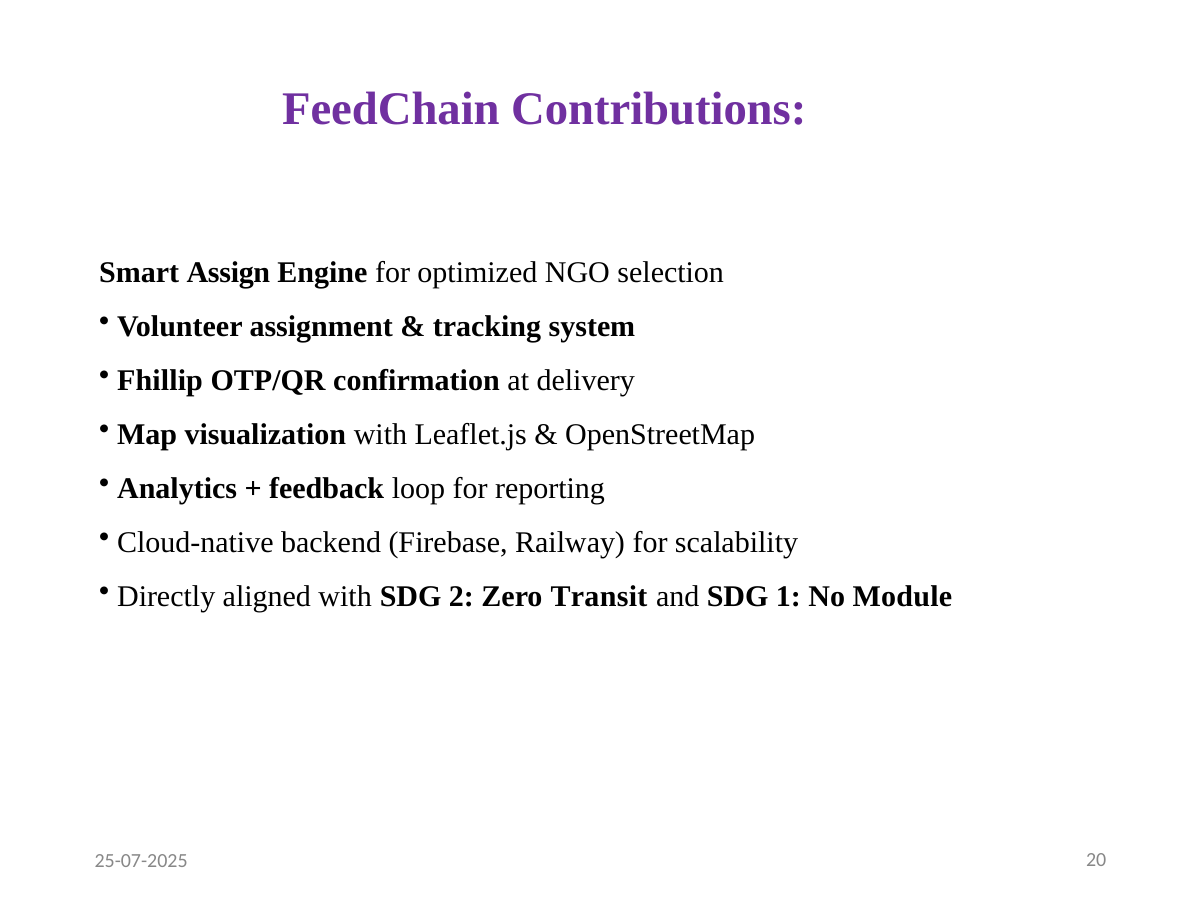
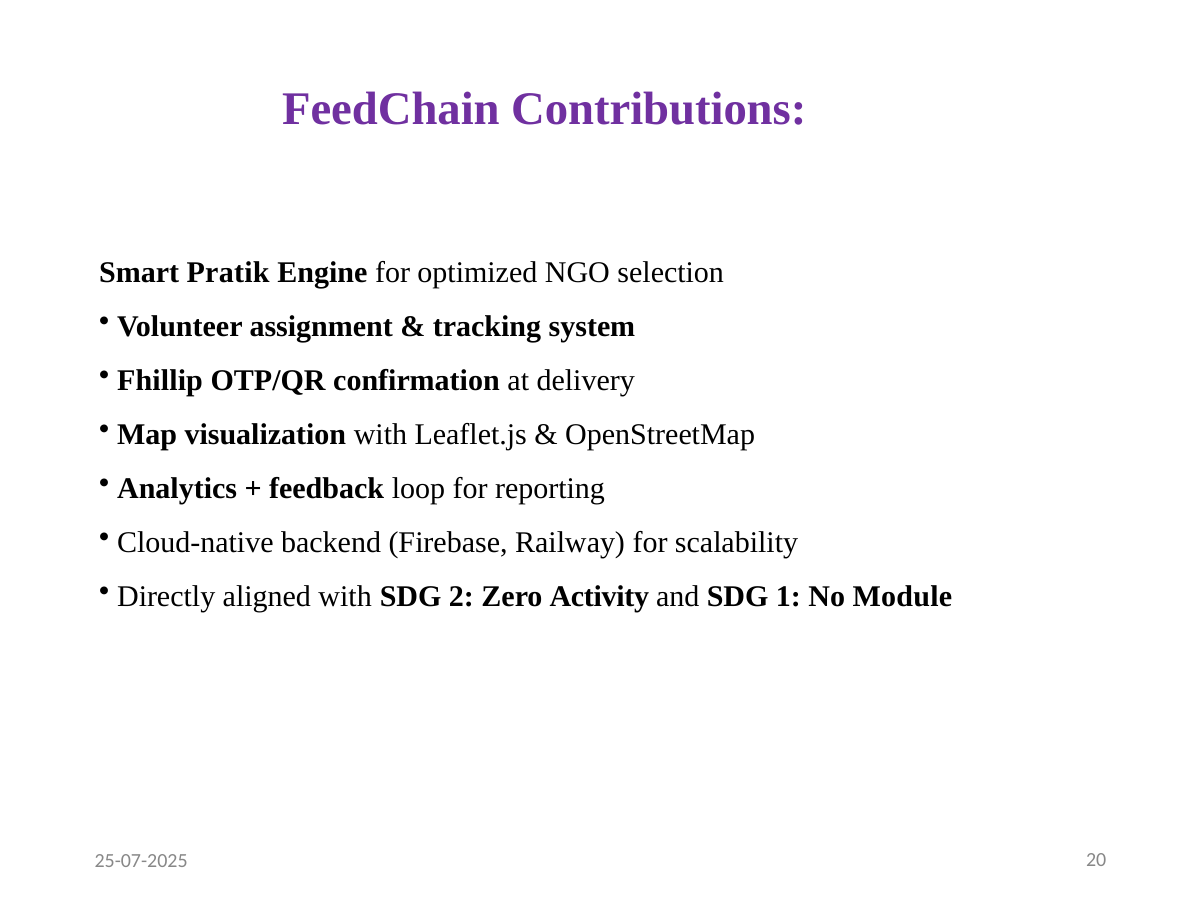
Assign: Assign -> Pratik
Transit: Transit -> Activity
